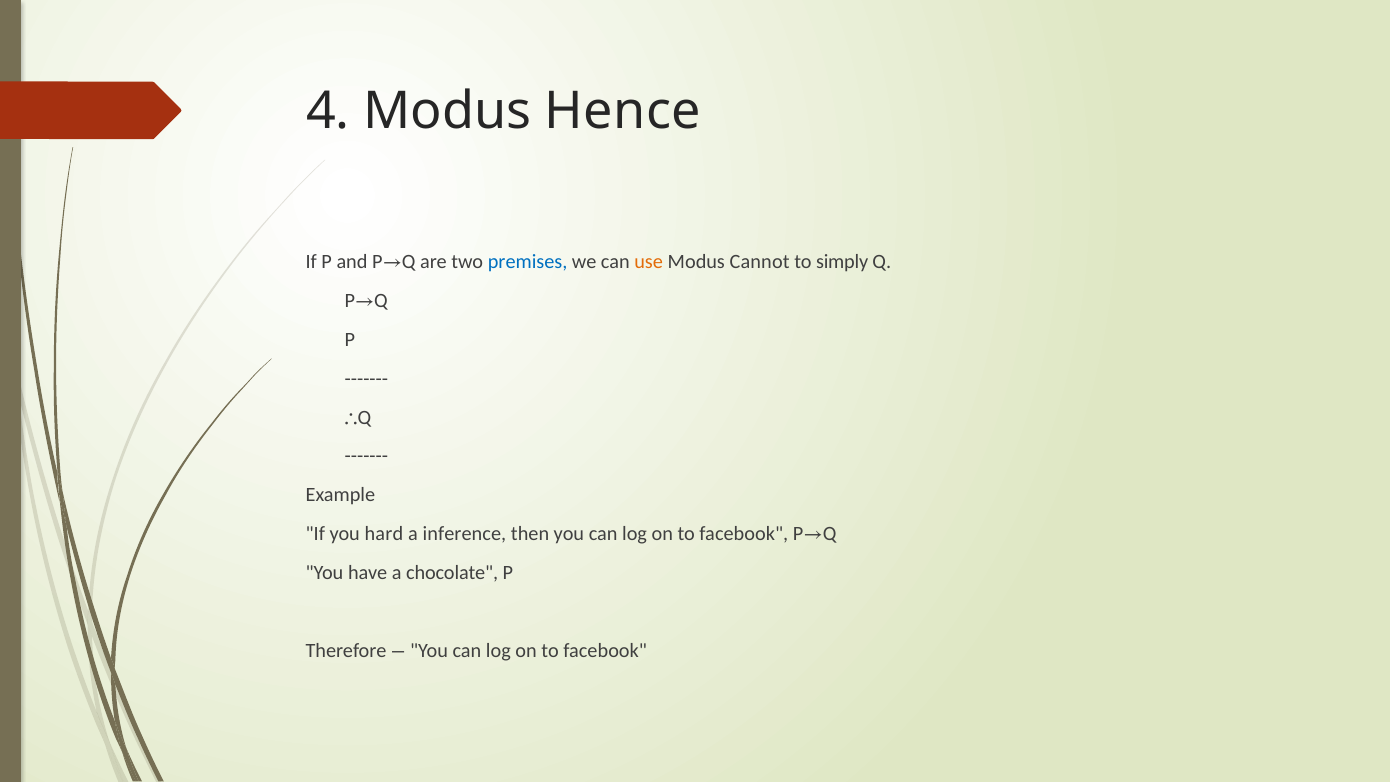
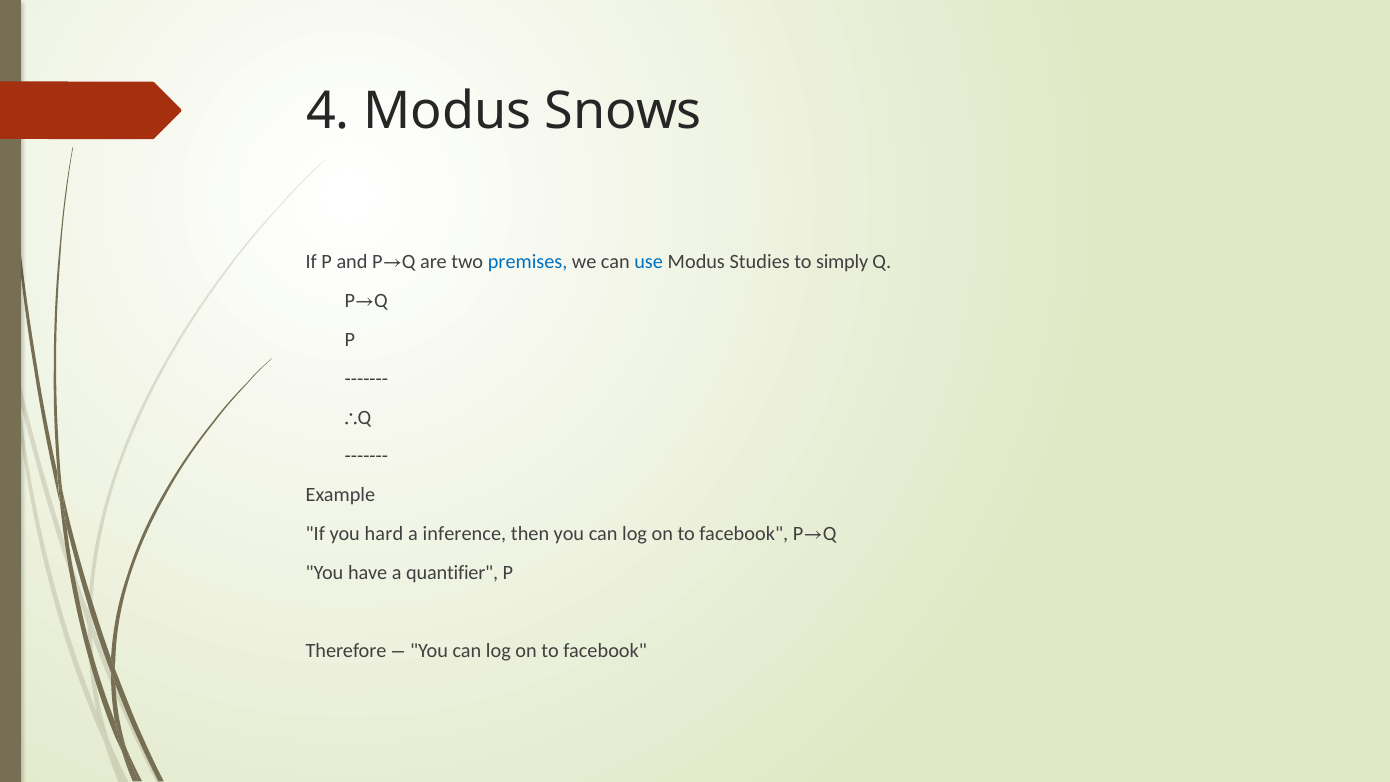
Hence: Hence -> Snows
use colour: orange -> blue
Cannot: Cannot -> Studies
chocolate: chocolate -> quantifier
